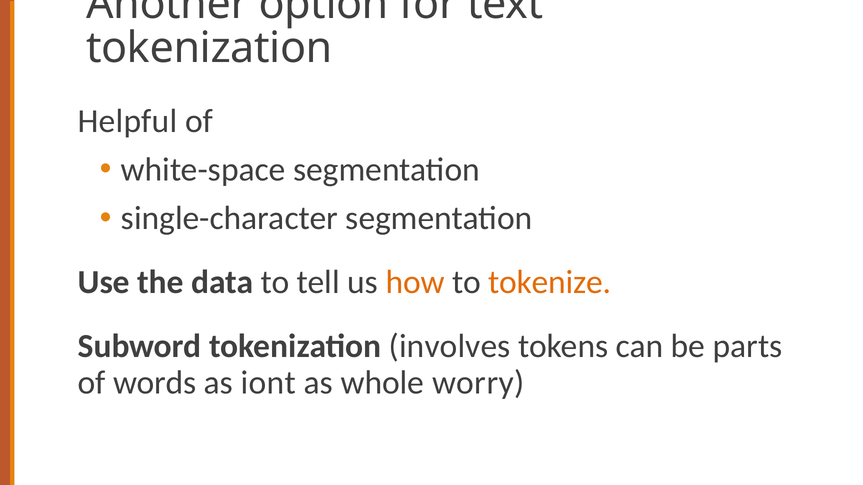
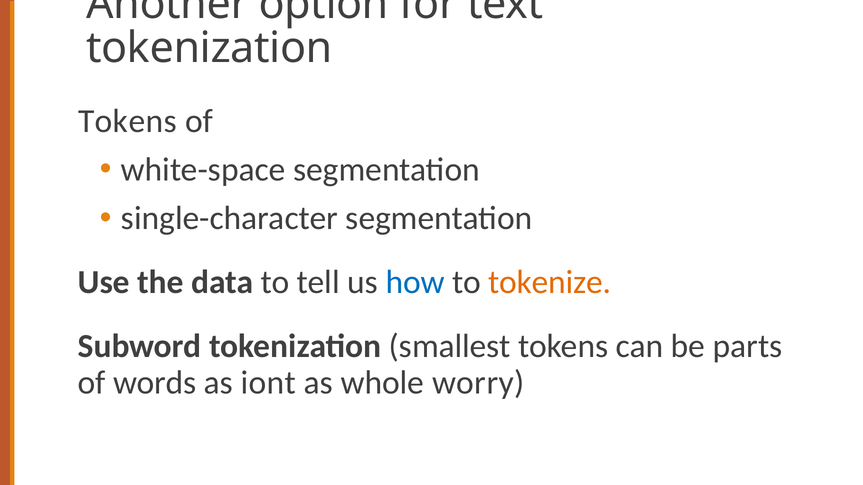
Helpful at (128, 121): Helpful -> Tokens
how colour: orange -> blue
involves: involves -> smallest
